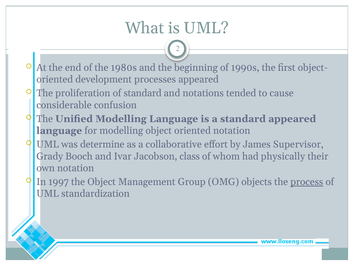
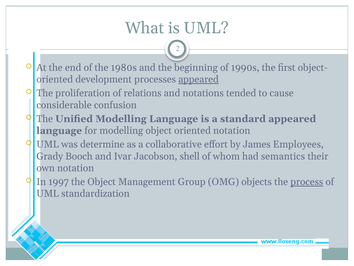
appeared at (199, 79) underline: none -> present
of standard: standard -> relations
Supervisor: Supervisor -> Employees
class: class -> shell
physically: physically -> semantics
